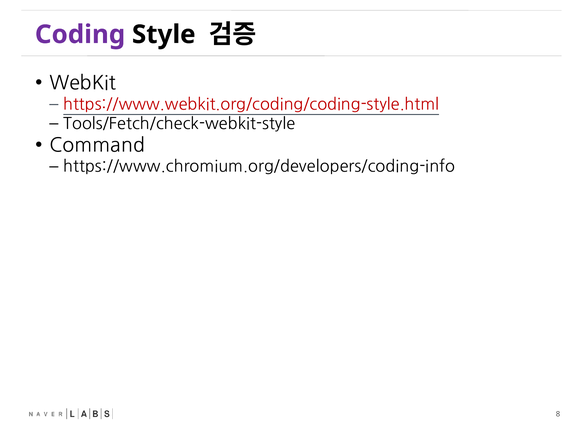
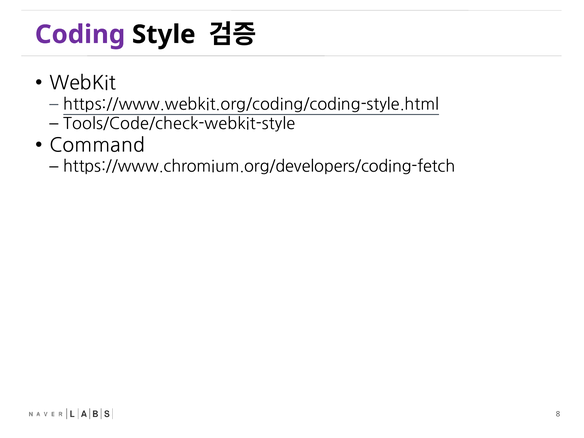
https://www.webkit.org/coding/coding-style.html colour: red -> black
Tools/Fetch/check-webkit-style: Tools/Fetch/check-webkit-style -> Tools/Code/check-webkit-style
https://www.chromium.org/developers/coding-info: https://www.chromium.org/developers/coding-info -> https://www.chromium.org/developers/coding-fetch
